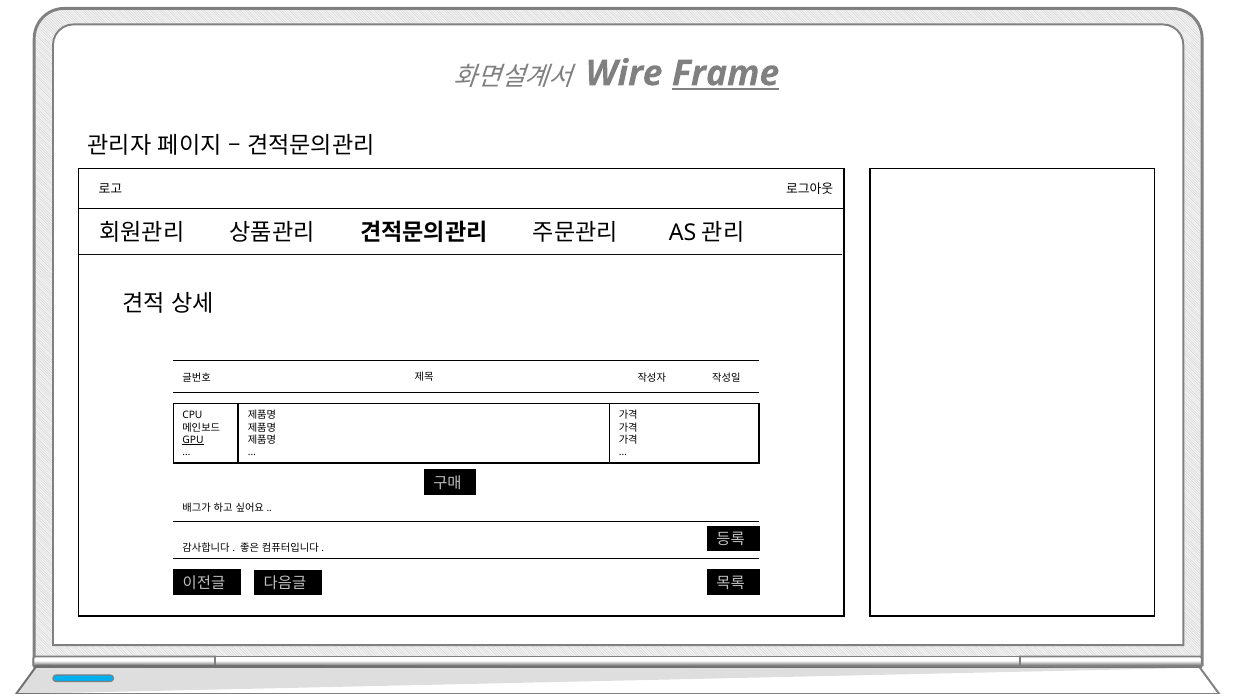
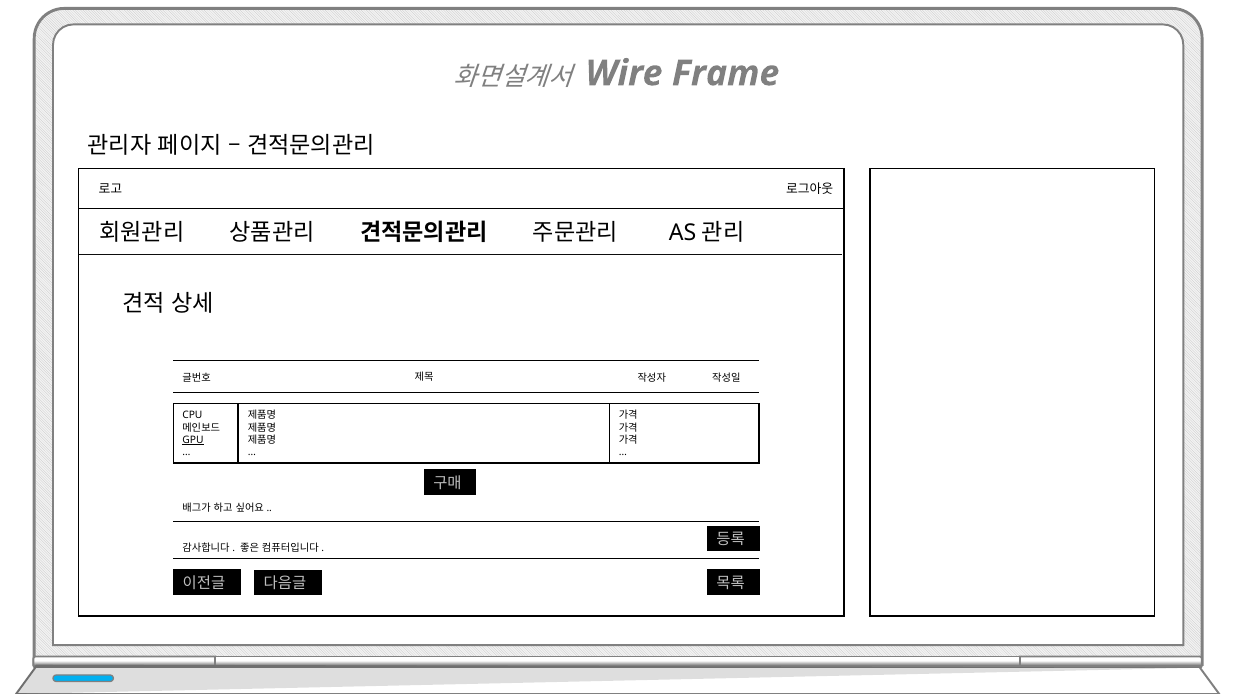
Frame underline: present -> none
